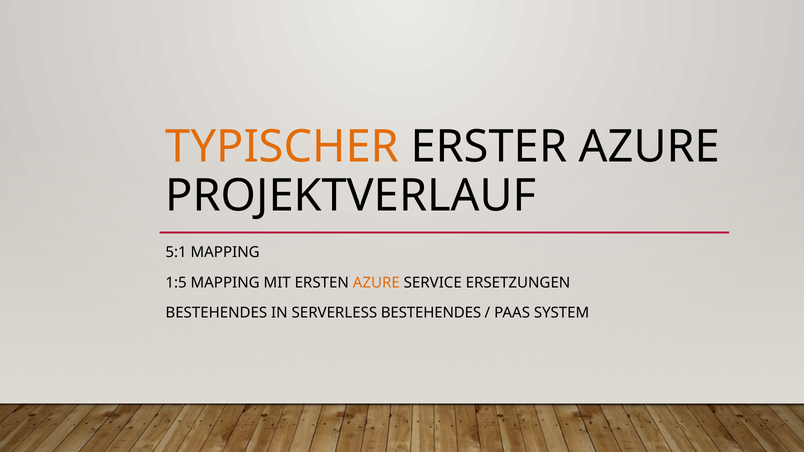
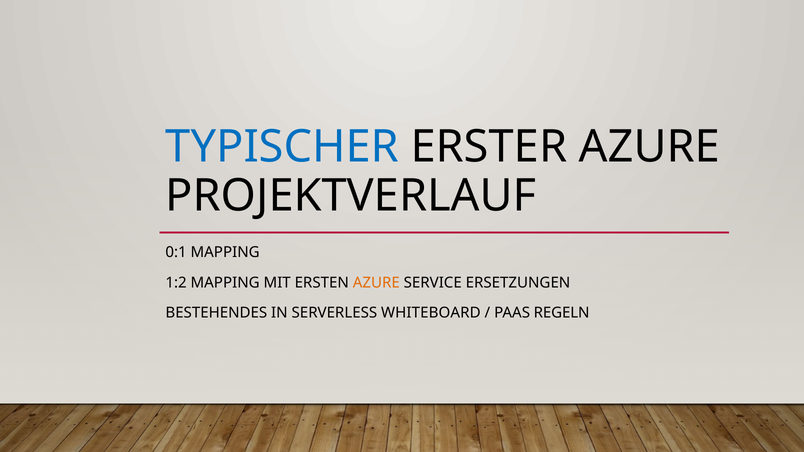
TYPISCHER colour: orange -> blue
5:1: 5:1 -> 0:1
1:5: 1:5 -> 1:2
SERVERLESS BESTEHENDES: BESTEHENDES -> WHITEBOARD
SYSTEM: SYSTEM -> REGELN
